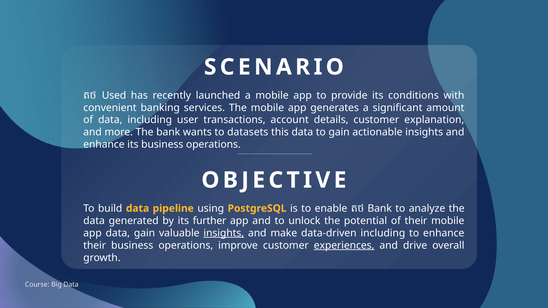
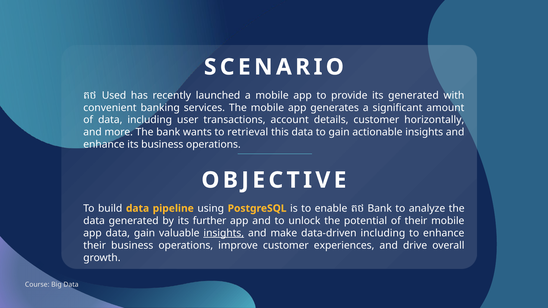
its conditions: conditions -> generated
explanation: explanation -> horizontally
datasets: datasets -> retrieval
experiences underline: present -> none
